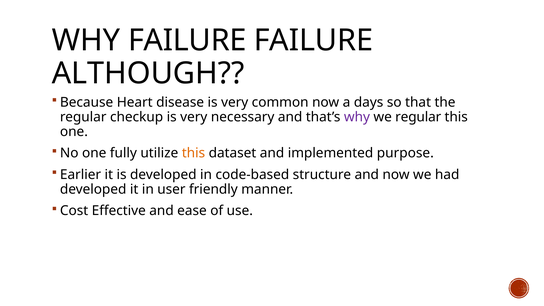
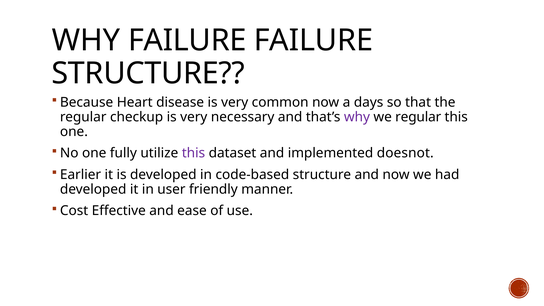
ALTHOUGH at (148, 73): ALTHOUGH -> STRUCTURE
this at (193, 153) colour: orange -> purple
purpose: purpose -> doesnot
